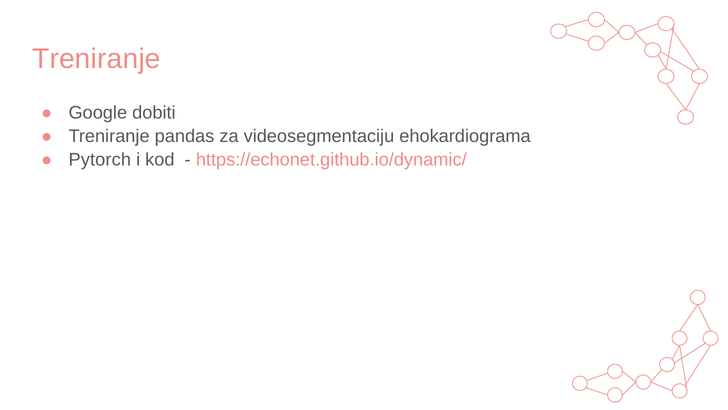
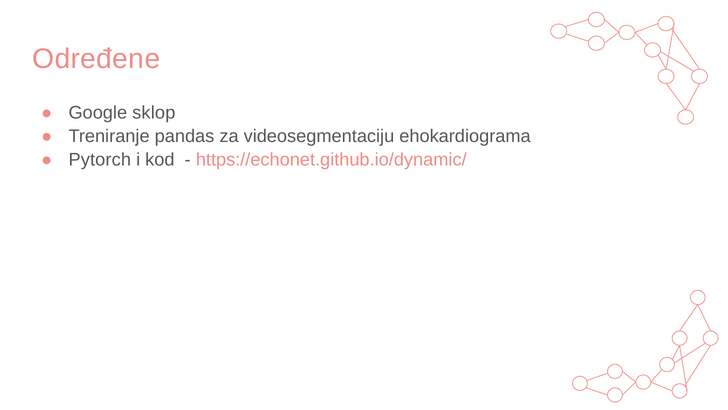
Treniranje at (96, 59): Treniranje -> Određene
dobiti: dobiti -> sklop
